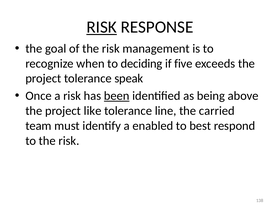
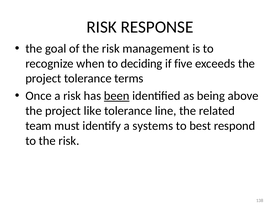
RISK at (102, 27) underline: present -> none
speak: speak -> terms
carried: carried -> related
enabled: enabled -> systems
